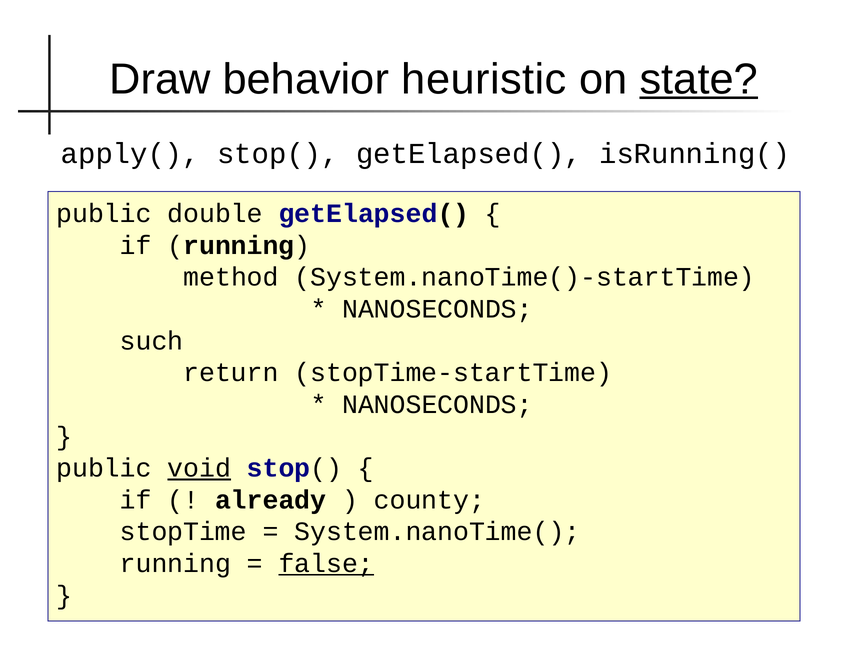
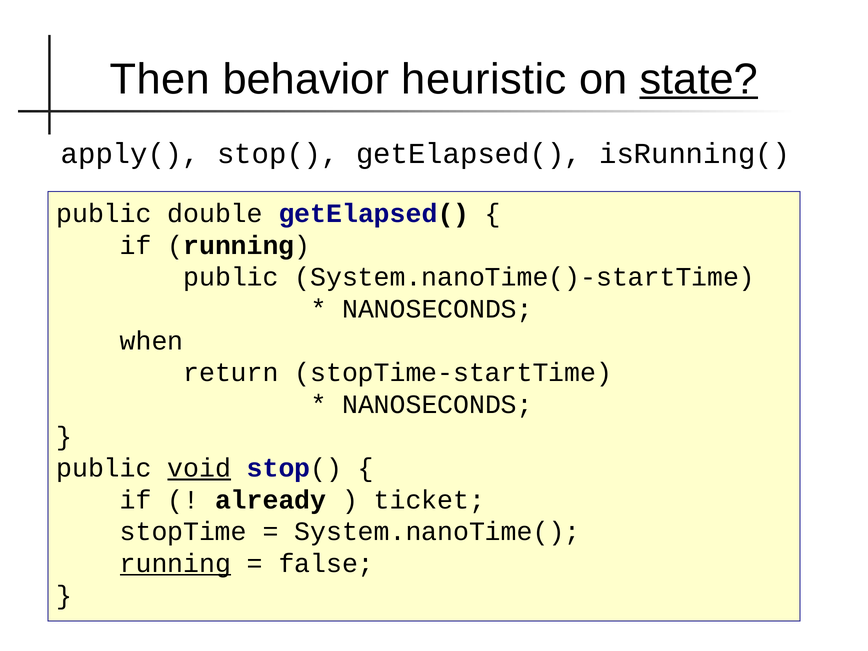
Draw: Draw -> Then
method at (231, 277): method -> public
such: such -> when
county: county -> ticket
running at (175, 564) underline: none -> present
false underline: present -> none
